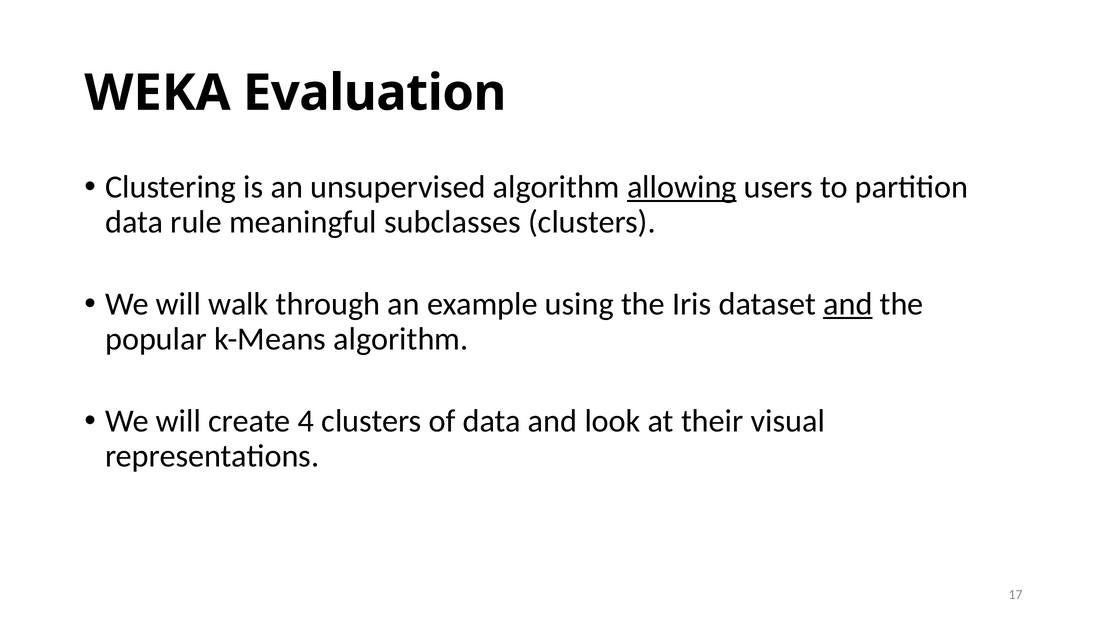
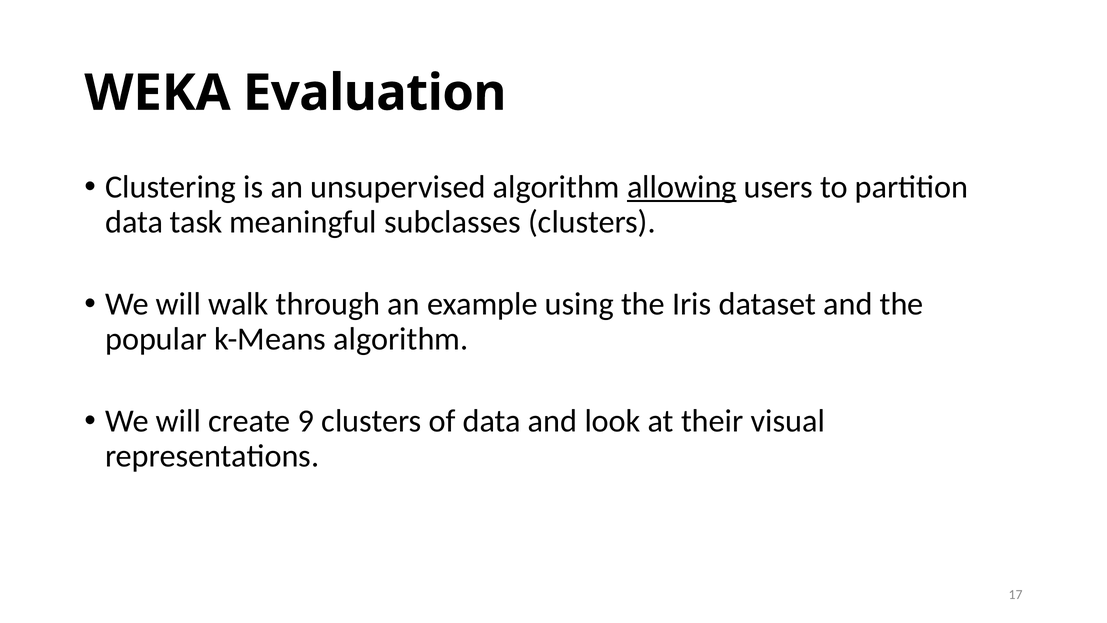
rule: rule -> task
and at (848, 304) underline: present -> none
4: 4 -> 9
